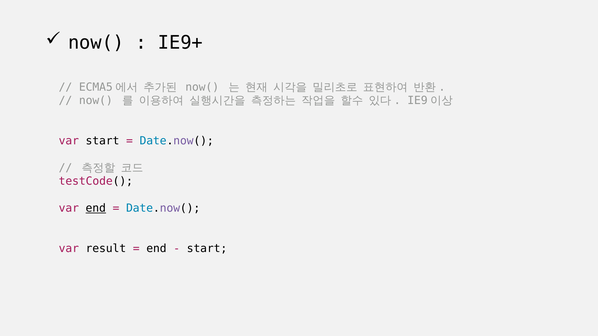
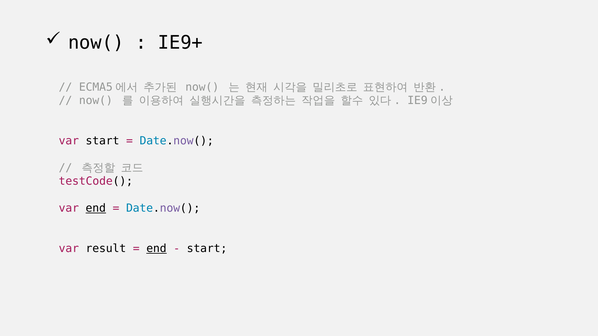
end at (156, 249) underline: none -> present
